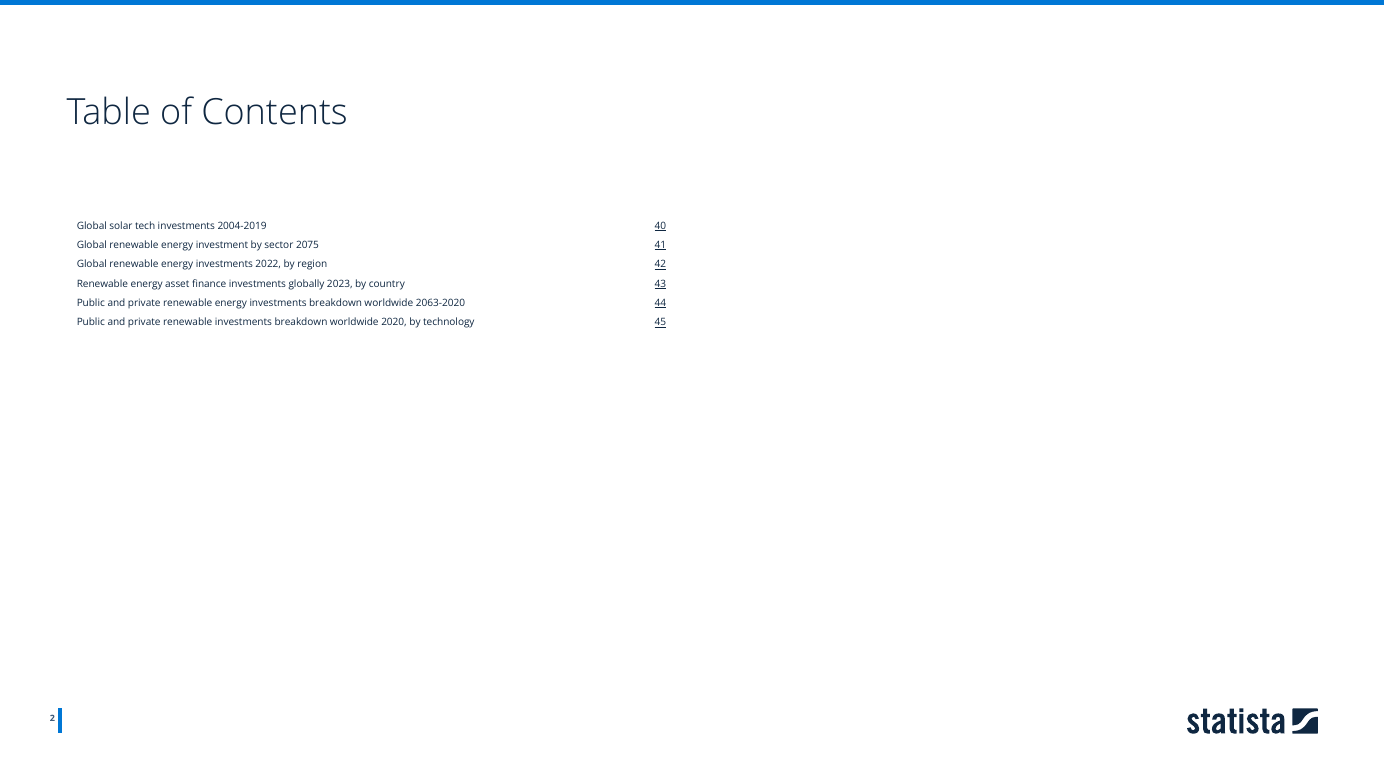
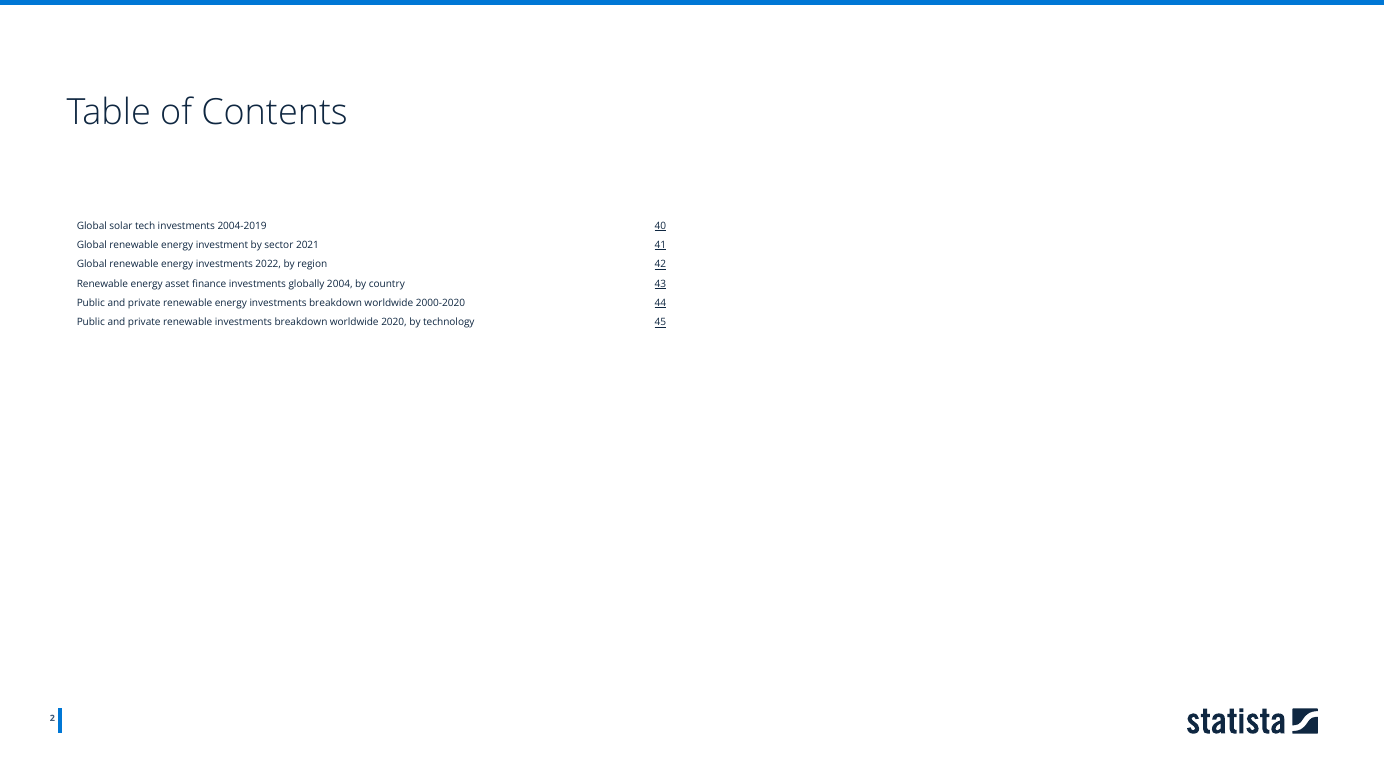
2075: 2075 -> 2021
2023: 2023 -> 2004
2063-2020: 2063-2020 -> 2000-2020
